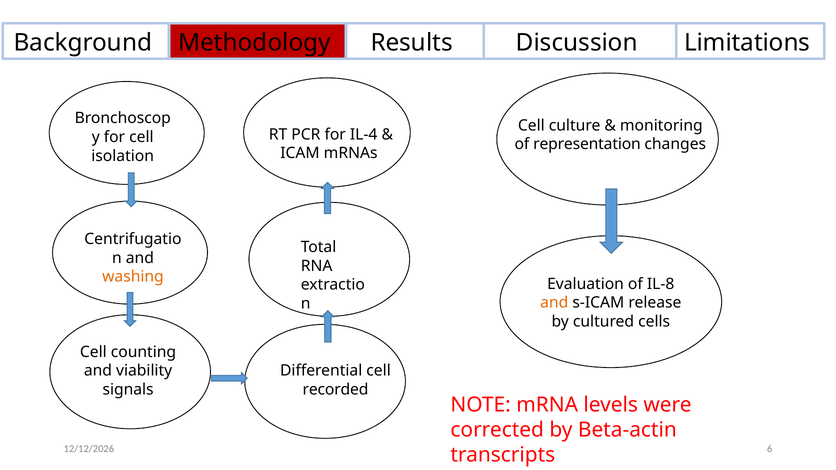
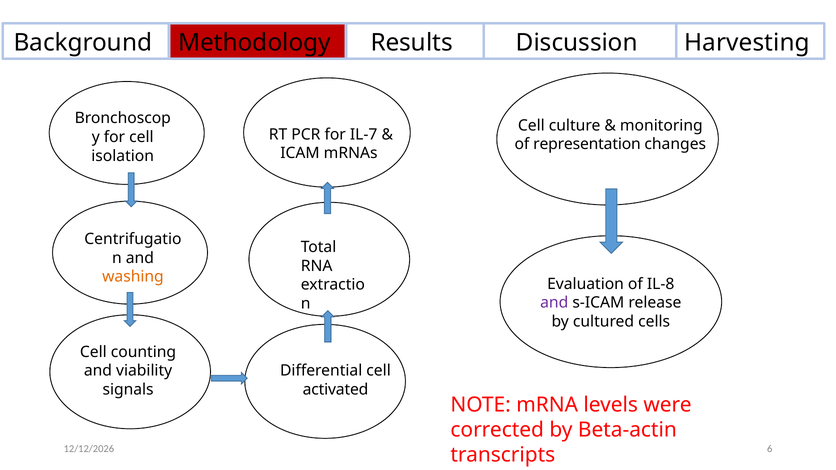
Limitations: Limitations -> Harvesting
IL-4: IL-4 -> IL-7
and at (554, 303) colour: orange -> purple
recorded: recorded -> activated
